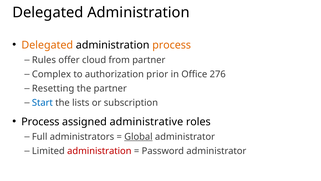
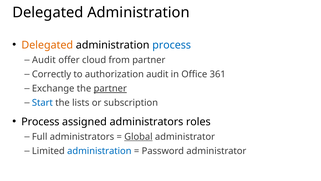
process at (172, 45) colour: orange -> blue
Rules at (44, 60): Rules -> Audit
Complex: Complex -> Correctly
authorization prior: prior -> audit
276: 276 -> 361
Resetting: Resetting -> Exchange
partner at (110, 88) underline: none -> present
assigned administrative: administrative -> administrators
administration at (99, 151) colour: red -> blue
